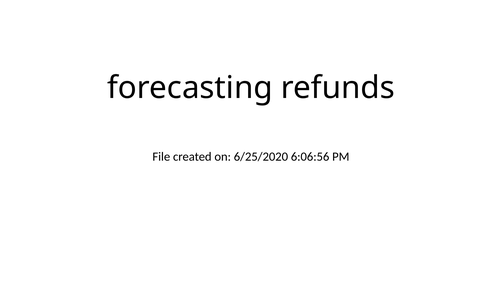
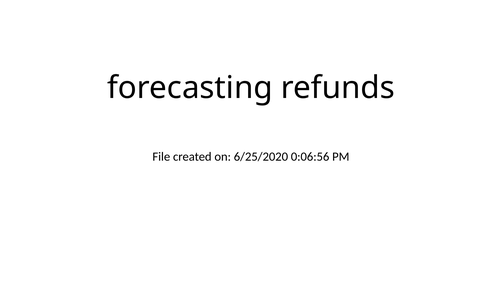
6:06:56: 6:06:56 -> 0:06:56
